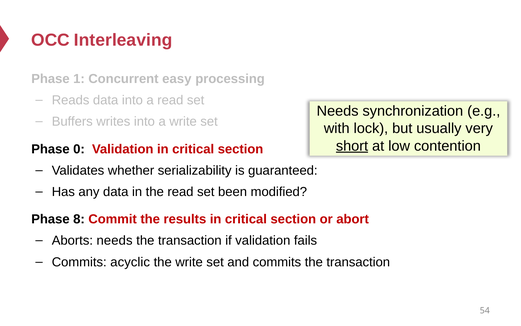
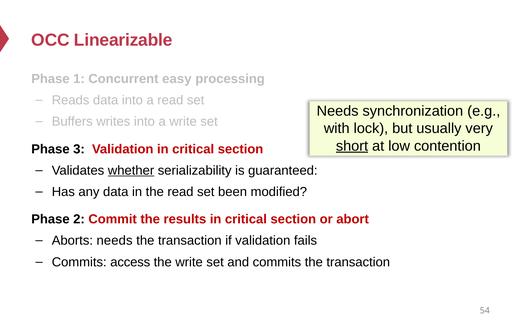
Interleaving: Interleaving -> Linearizable
0: 0 -> 3
whether underline: none -> present
8: 8 -> 2
acyclic: acyclic -> access
